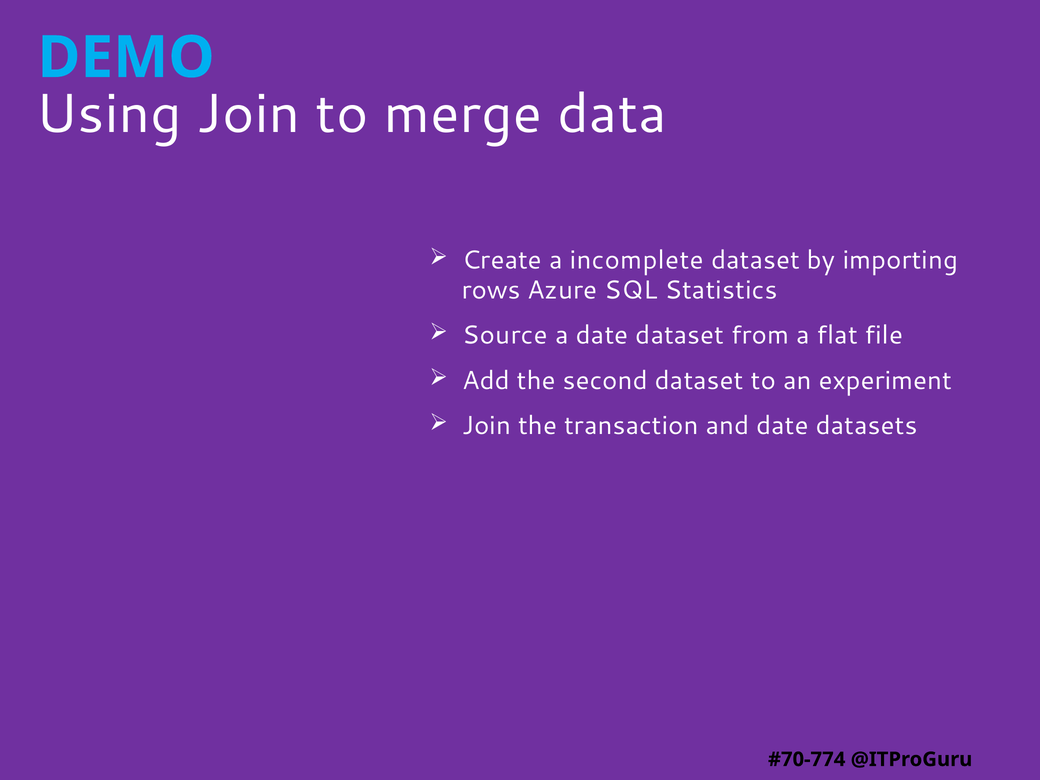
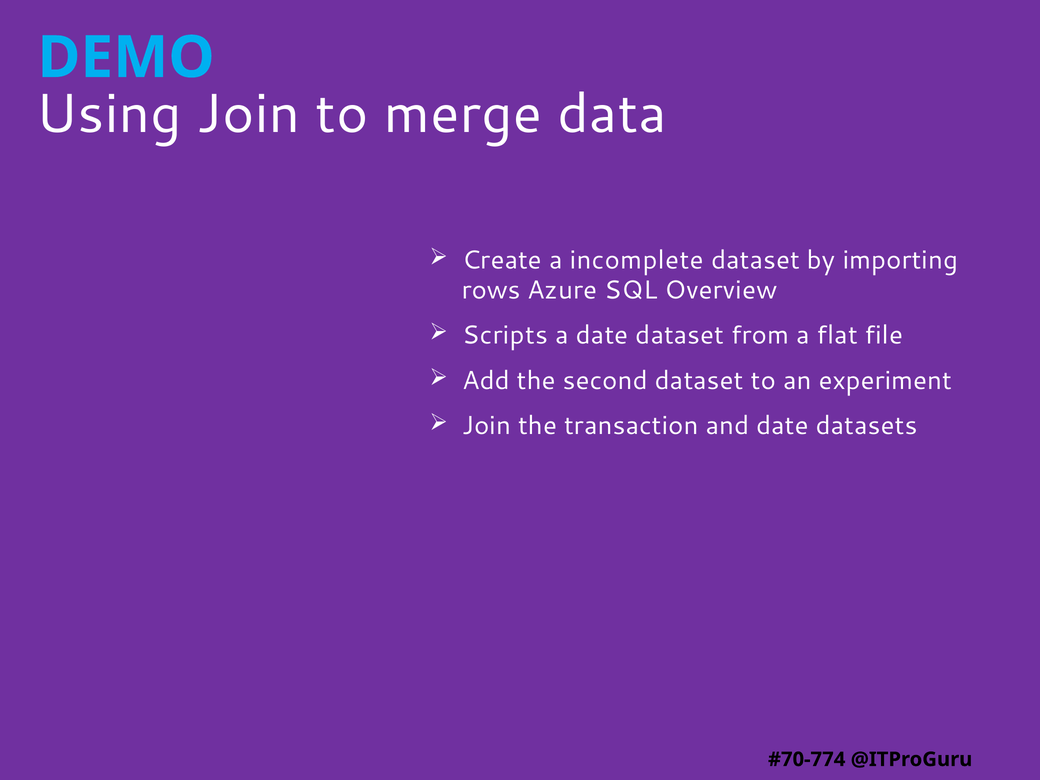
Statistics: Statistics -> Overview
Source: Source -> Scripts
